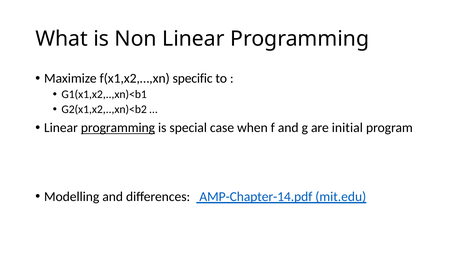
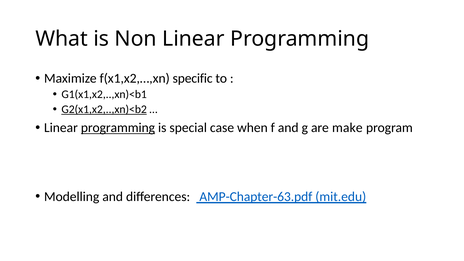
G2(x1,x2,..,xn)<b2 underline: none -> present
initial: initial -> make
AMP-Chapter-14.pdf: AMP-Chapter-14.pdf -> AMP-Chapter-63.pdf
